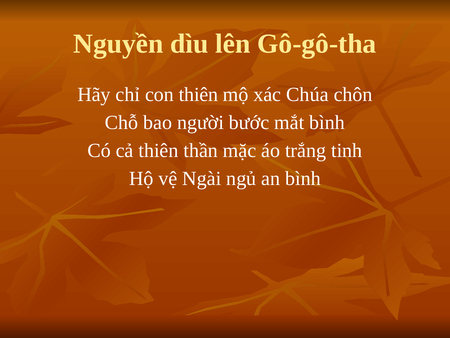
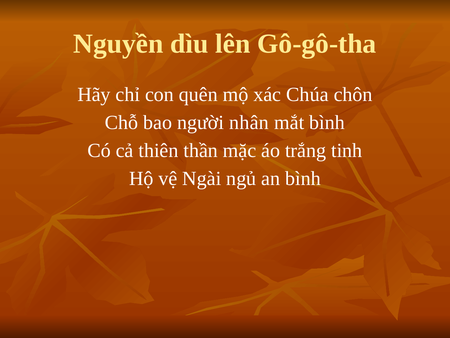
con thiên: thiên -> quên
bước: bước -> nhân
